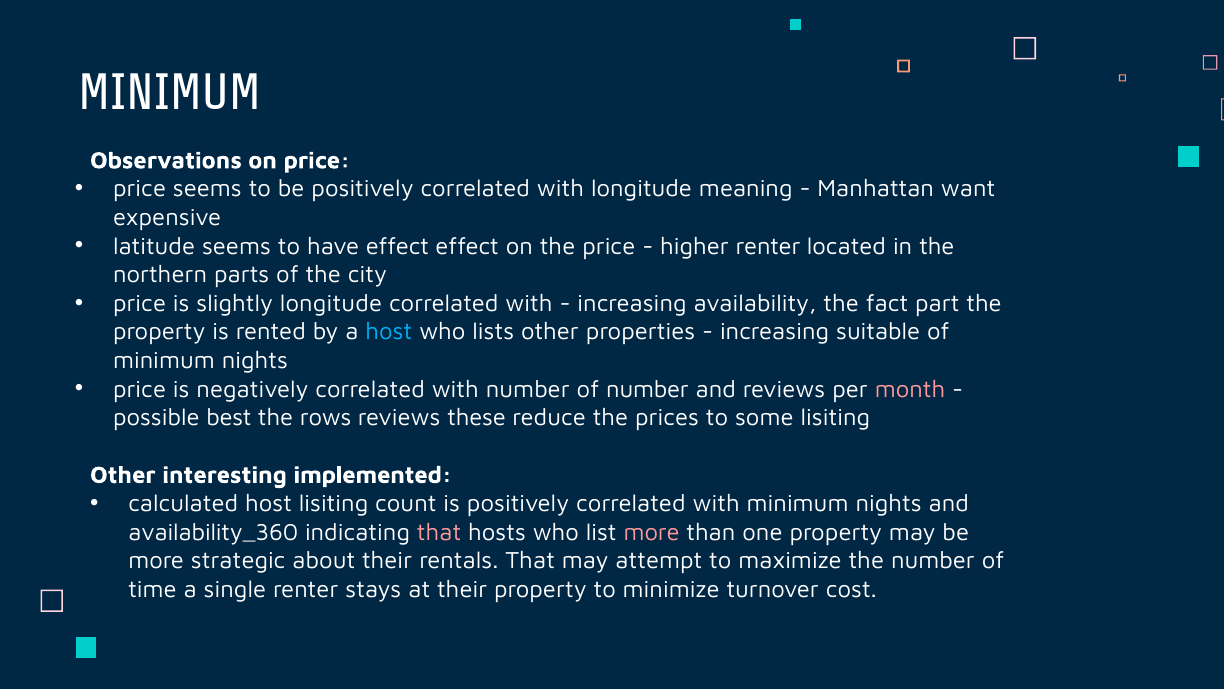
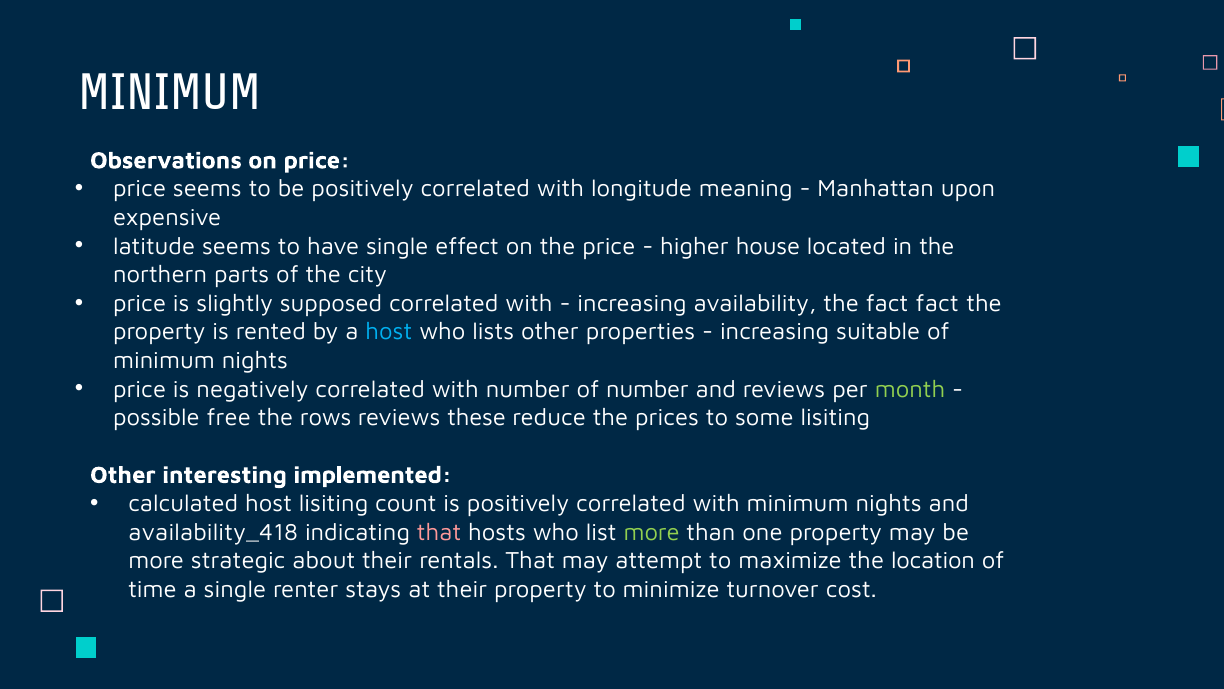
want: want -> upon
have effect: effect -> single
higher renter: renter -> house
slightly longitude: longitude -> supposed
fact part: part -> fact
month colour: pink -> light green
best: best -> free
availability_360: availability_360 -> availability_418
more at (652, 532) colour: pink -> light green
the number: number -> location
